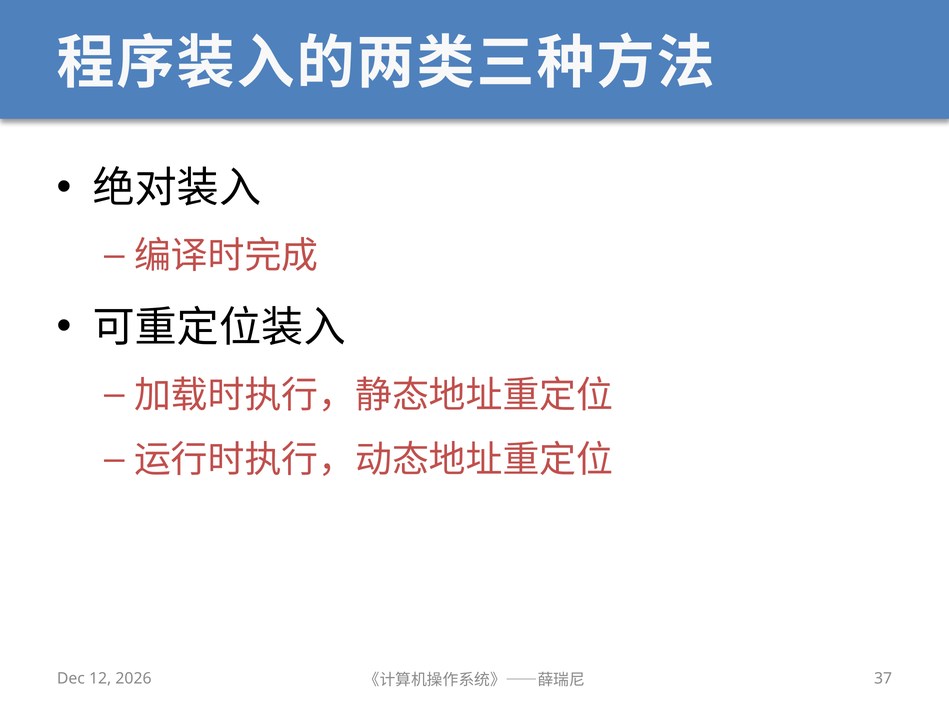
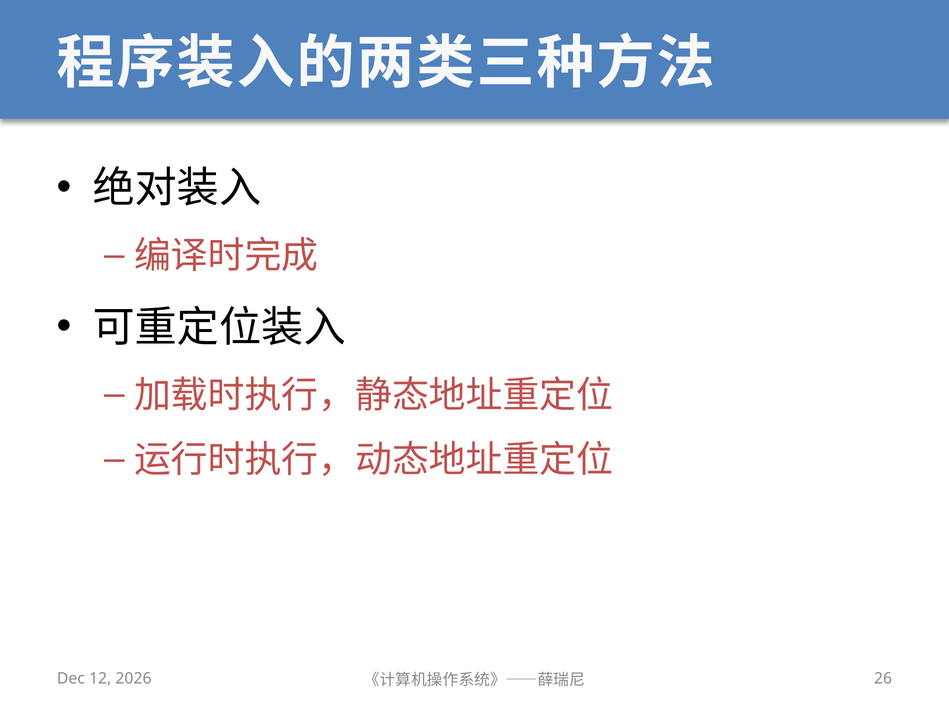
37: 37 -> 26
